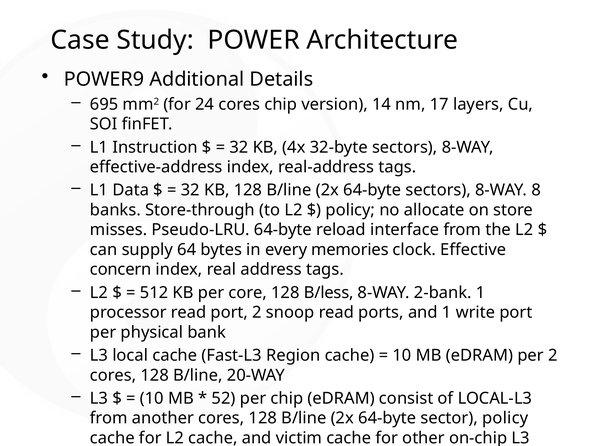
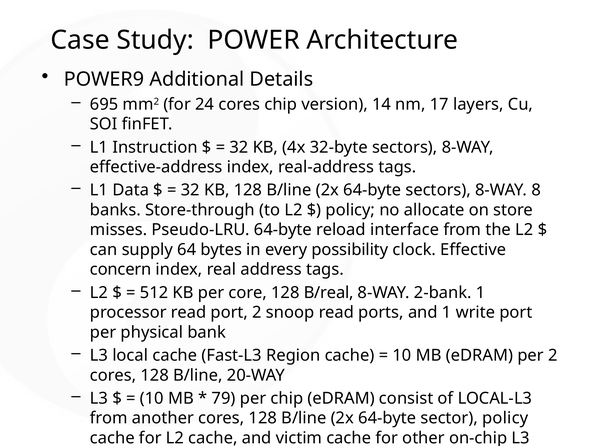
memories: memories -> possibility
B/less: B/less -> B/real
52: 52 -> 79
